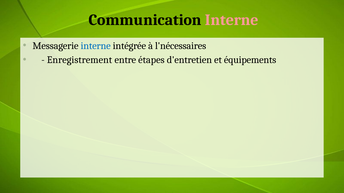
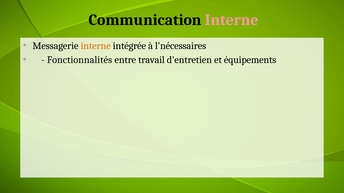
interne at (96, 46) colour: blue -> orange
Enregistrement: Enregistrement -> Fonctionnalités
étapes: étapes -> travail
